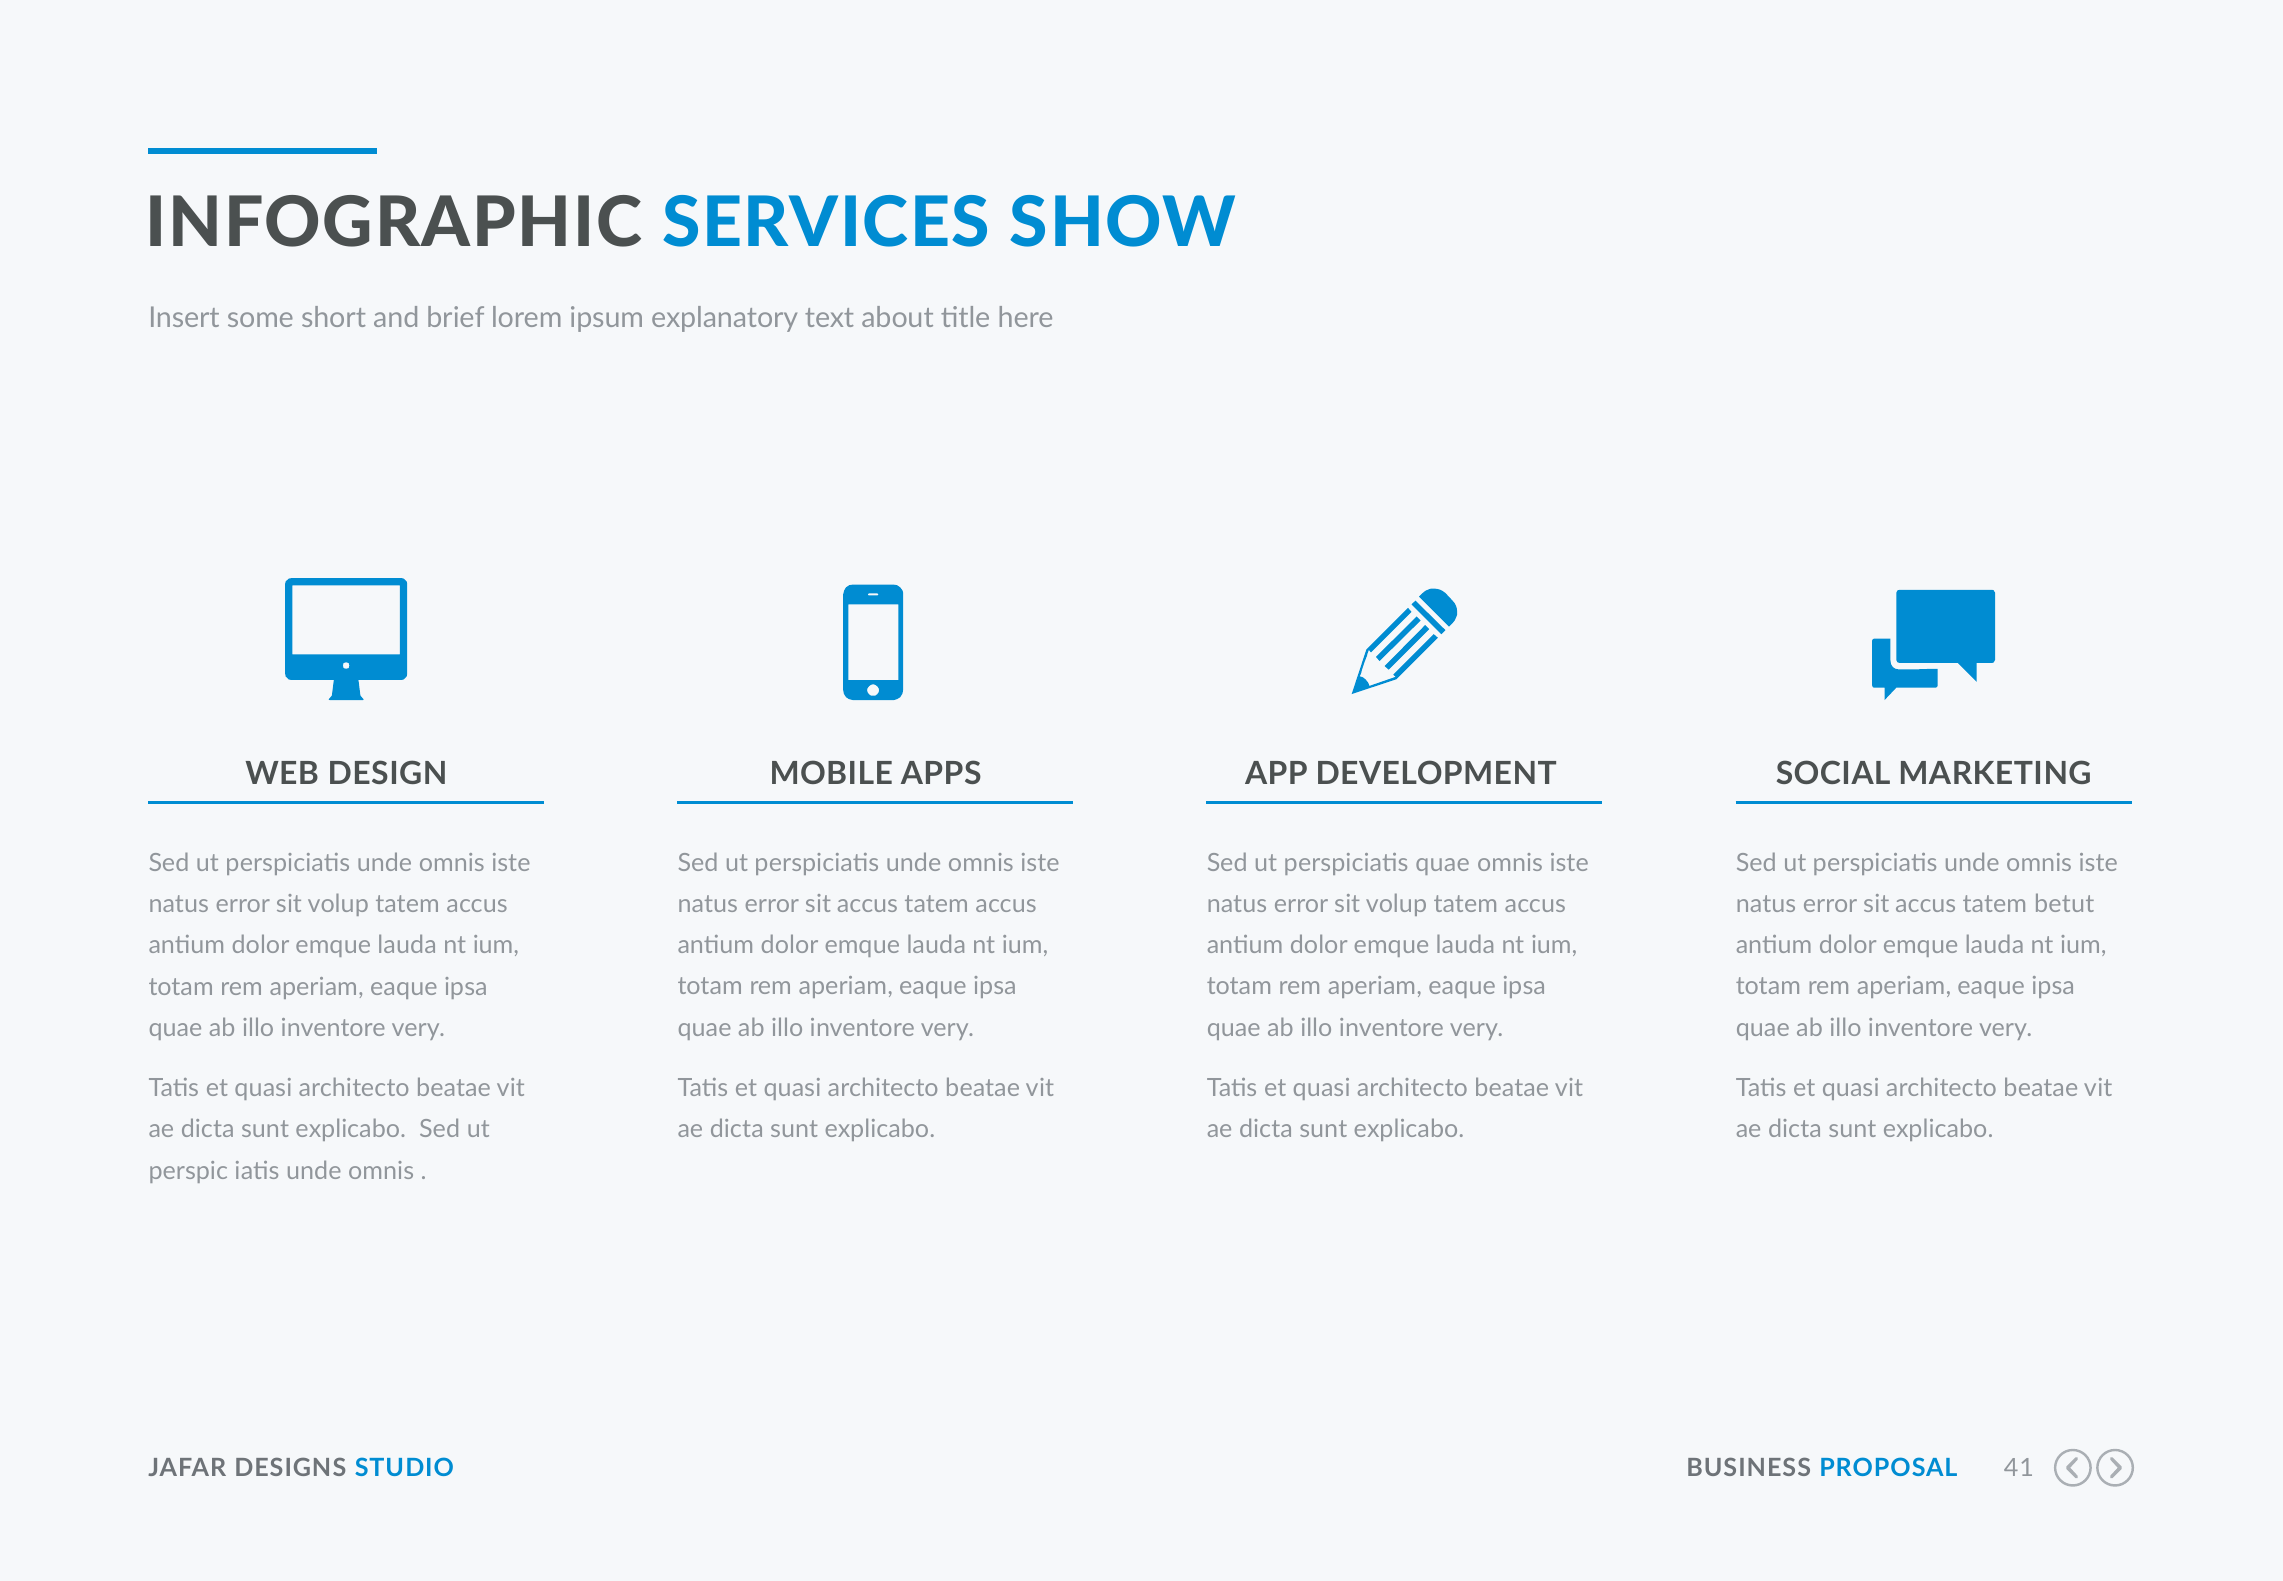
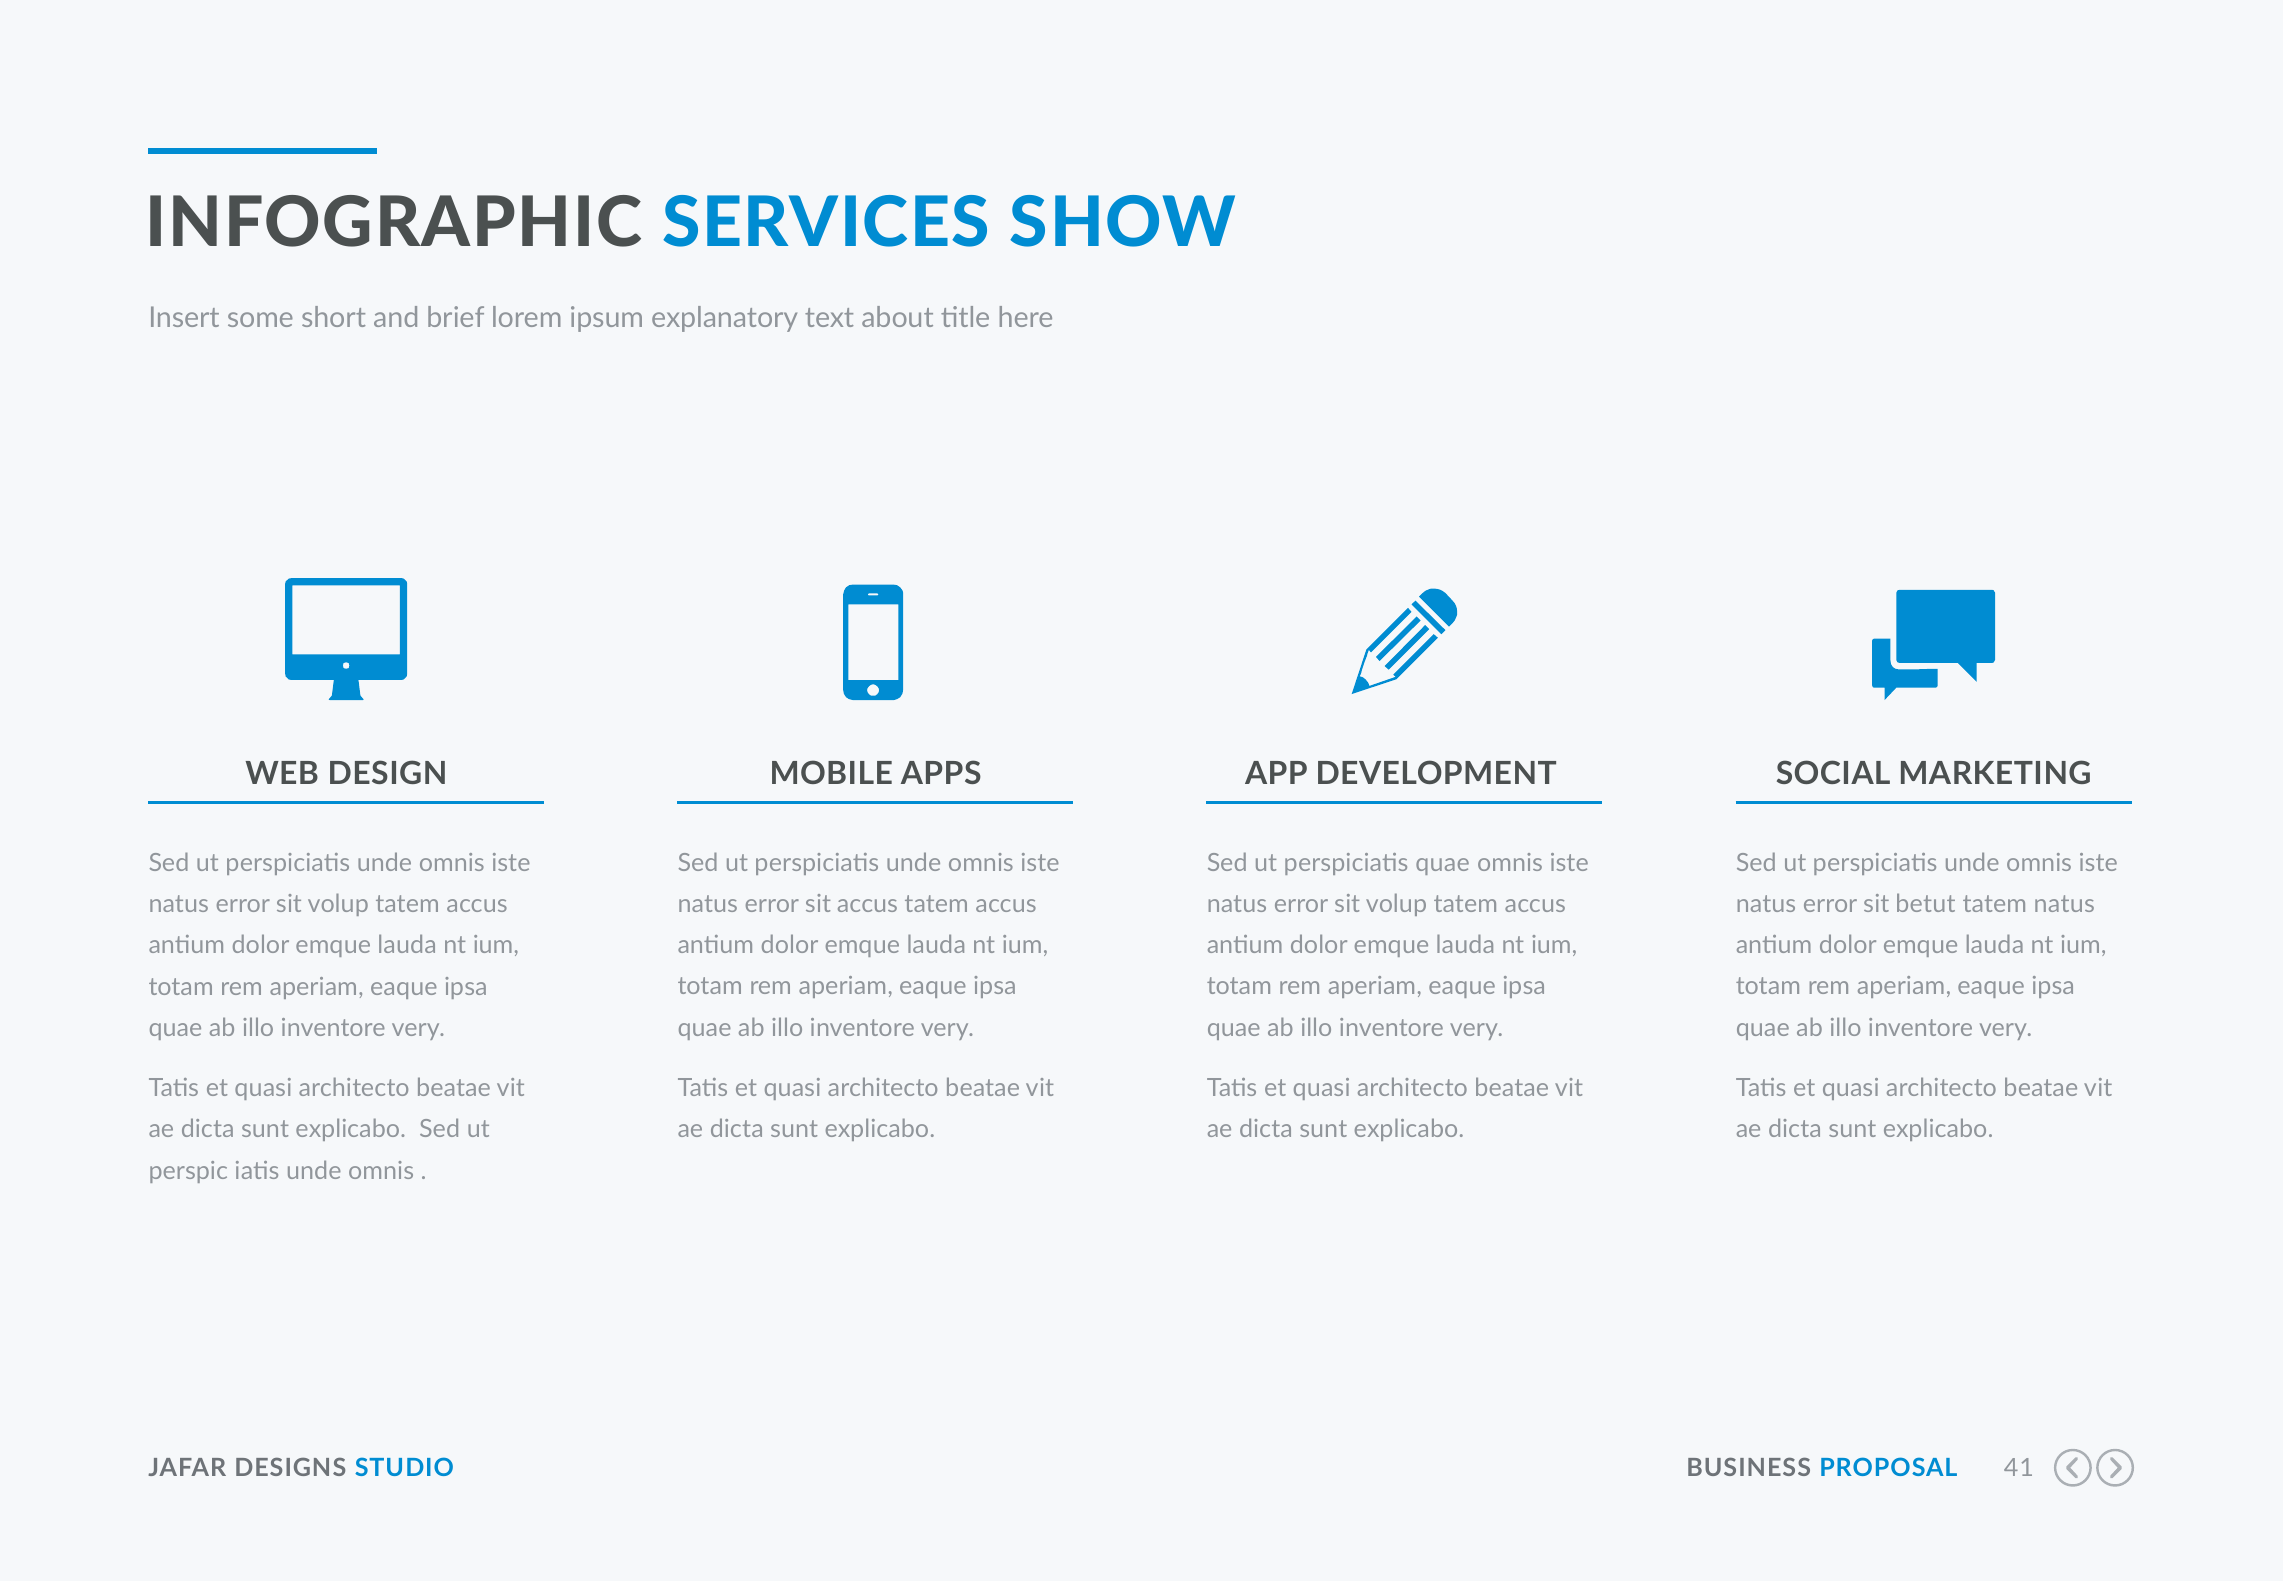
accus at (1926, 904): accus -> betut
tatem betut: betut -> natus
